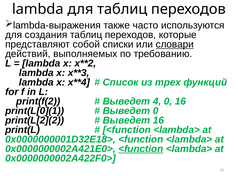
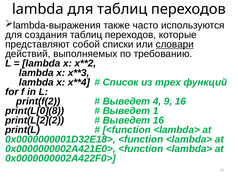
4 0: 0 -> 9
print(L[0](1: print(L[0](1 -> print(L[0](8
Выведет 0: 0 -> 1
<function at (141, 149) underline: present -> none
